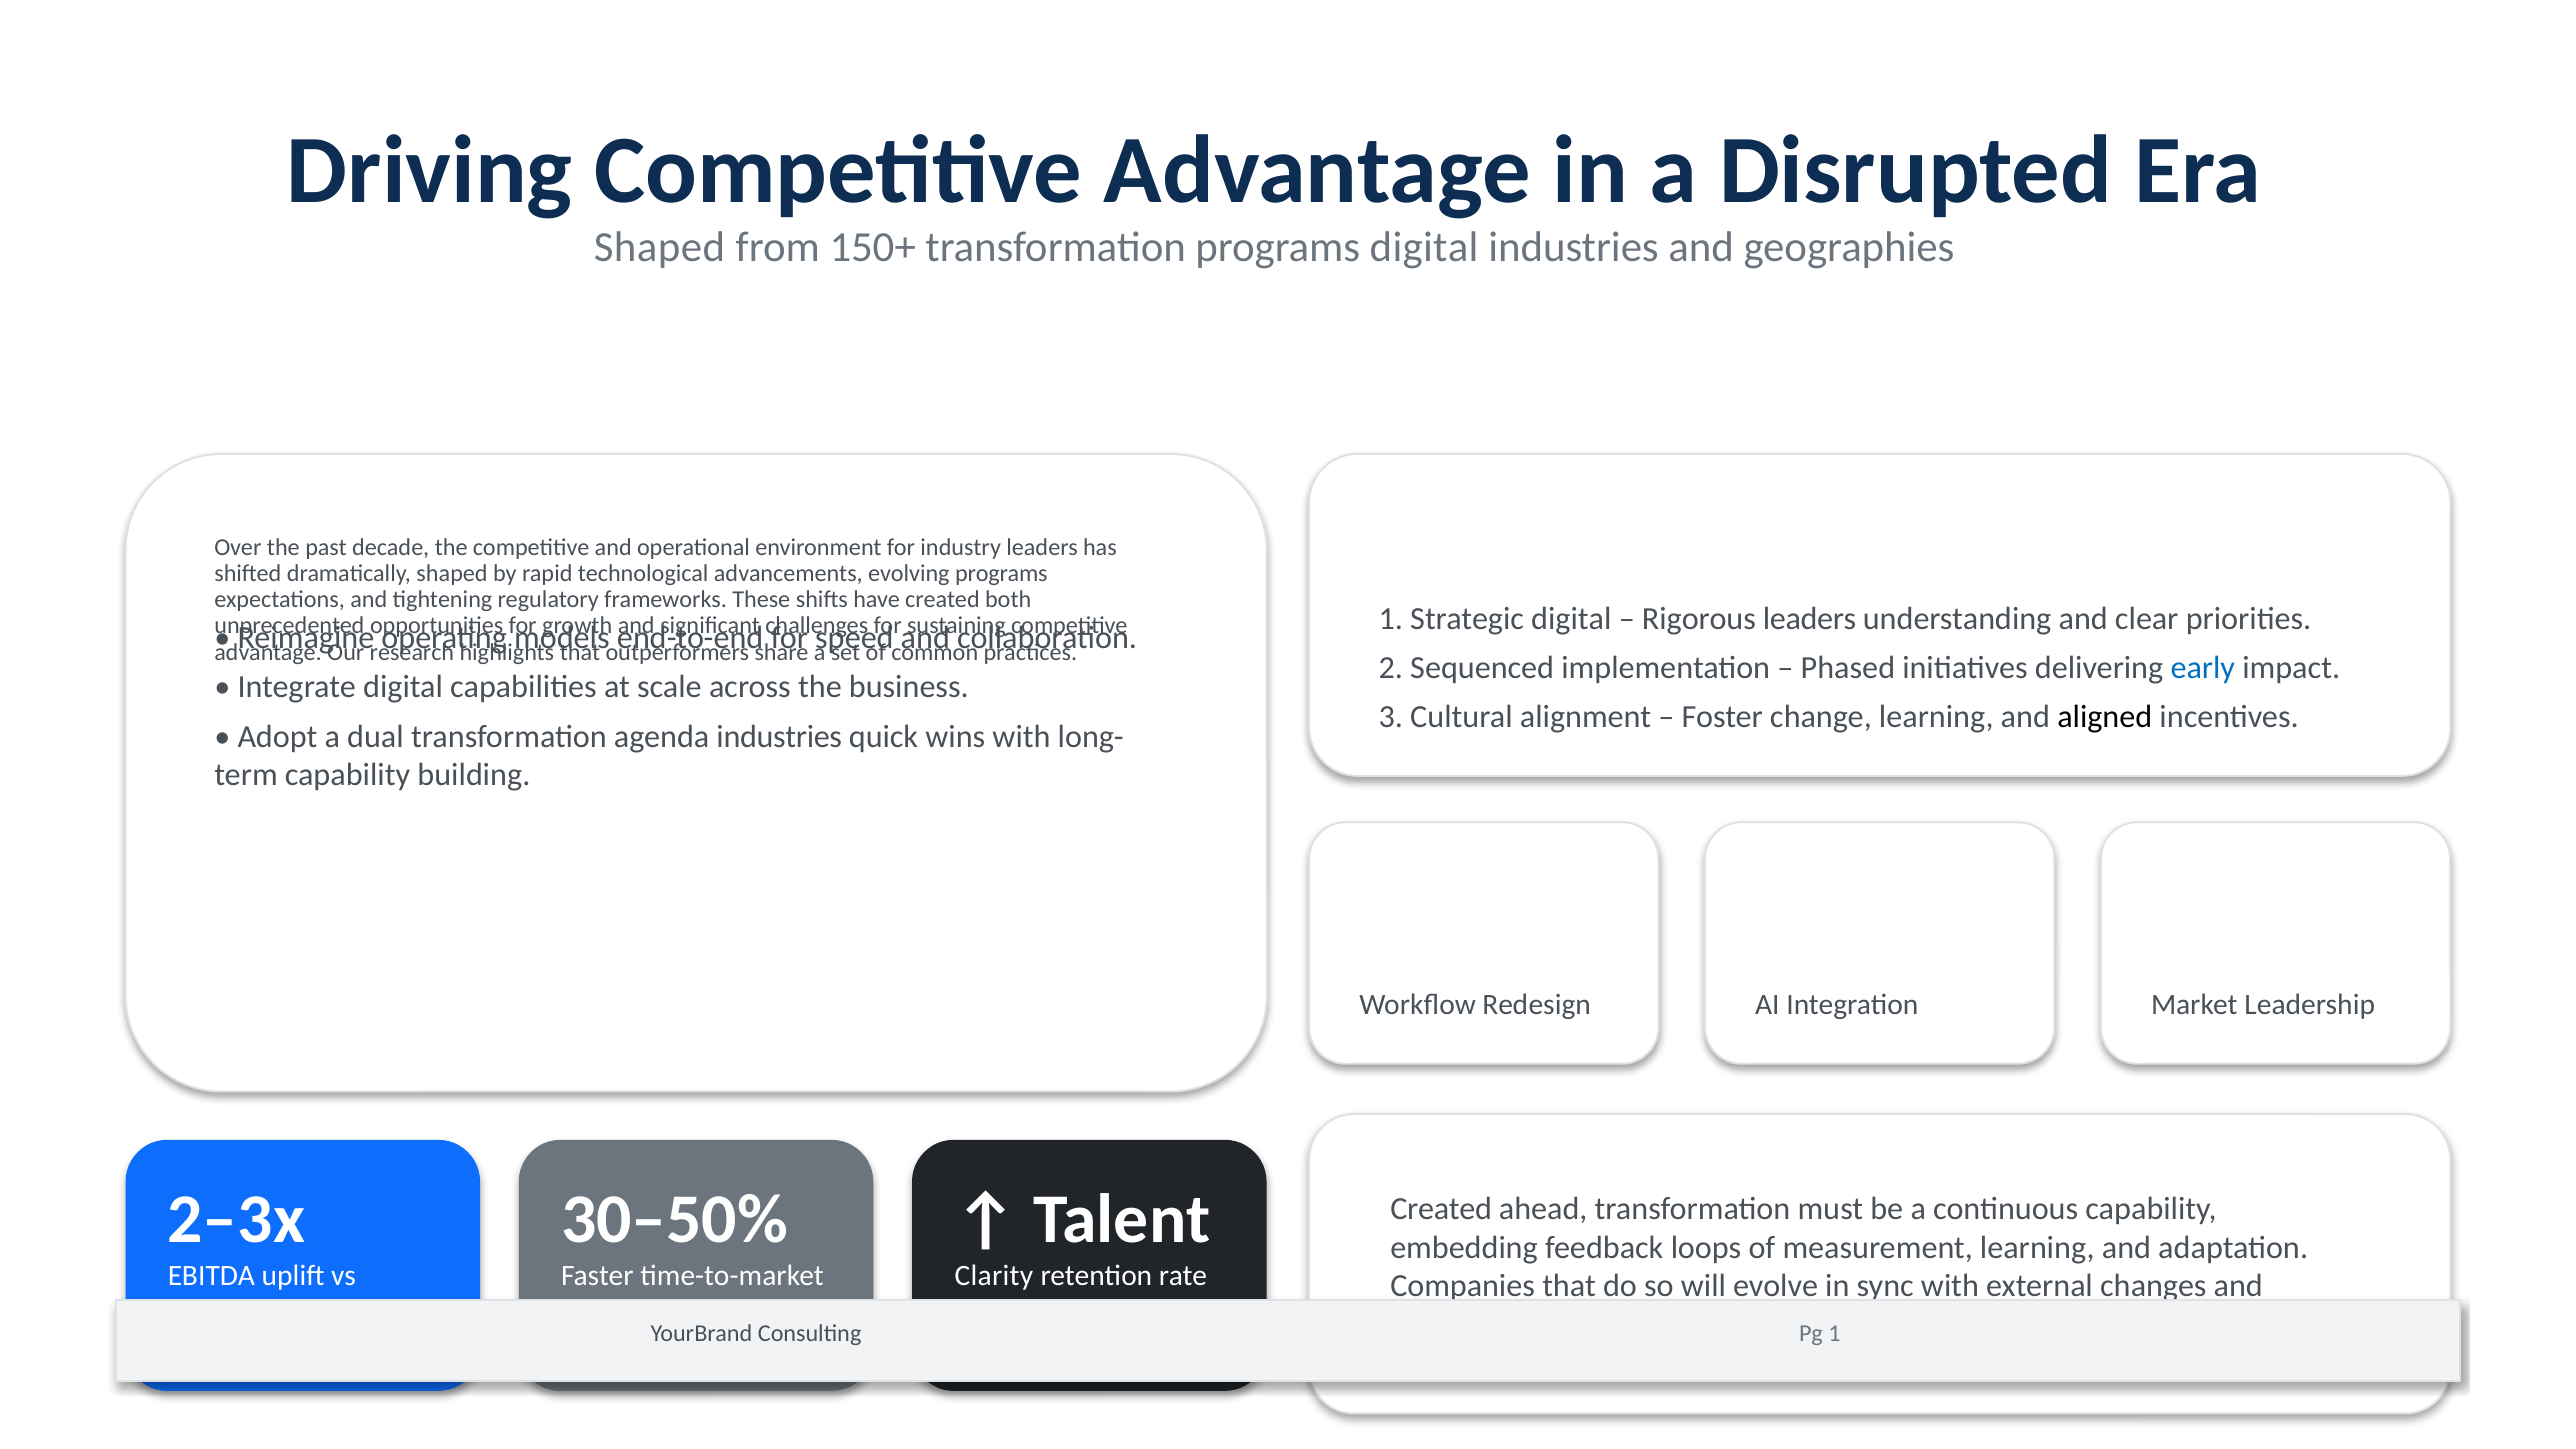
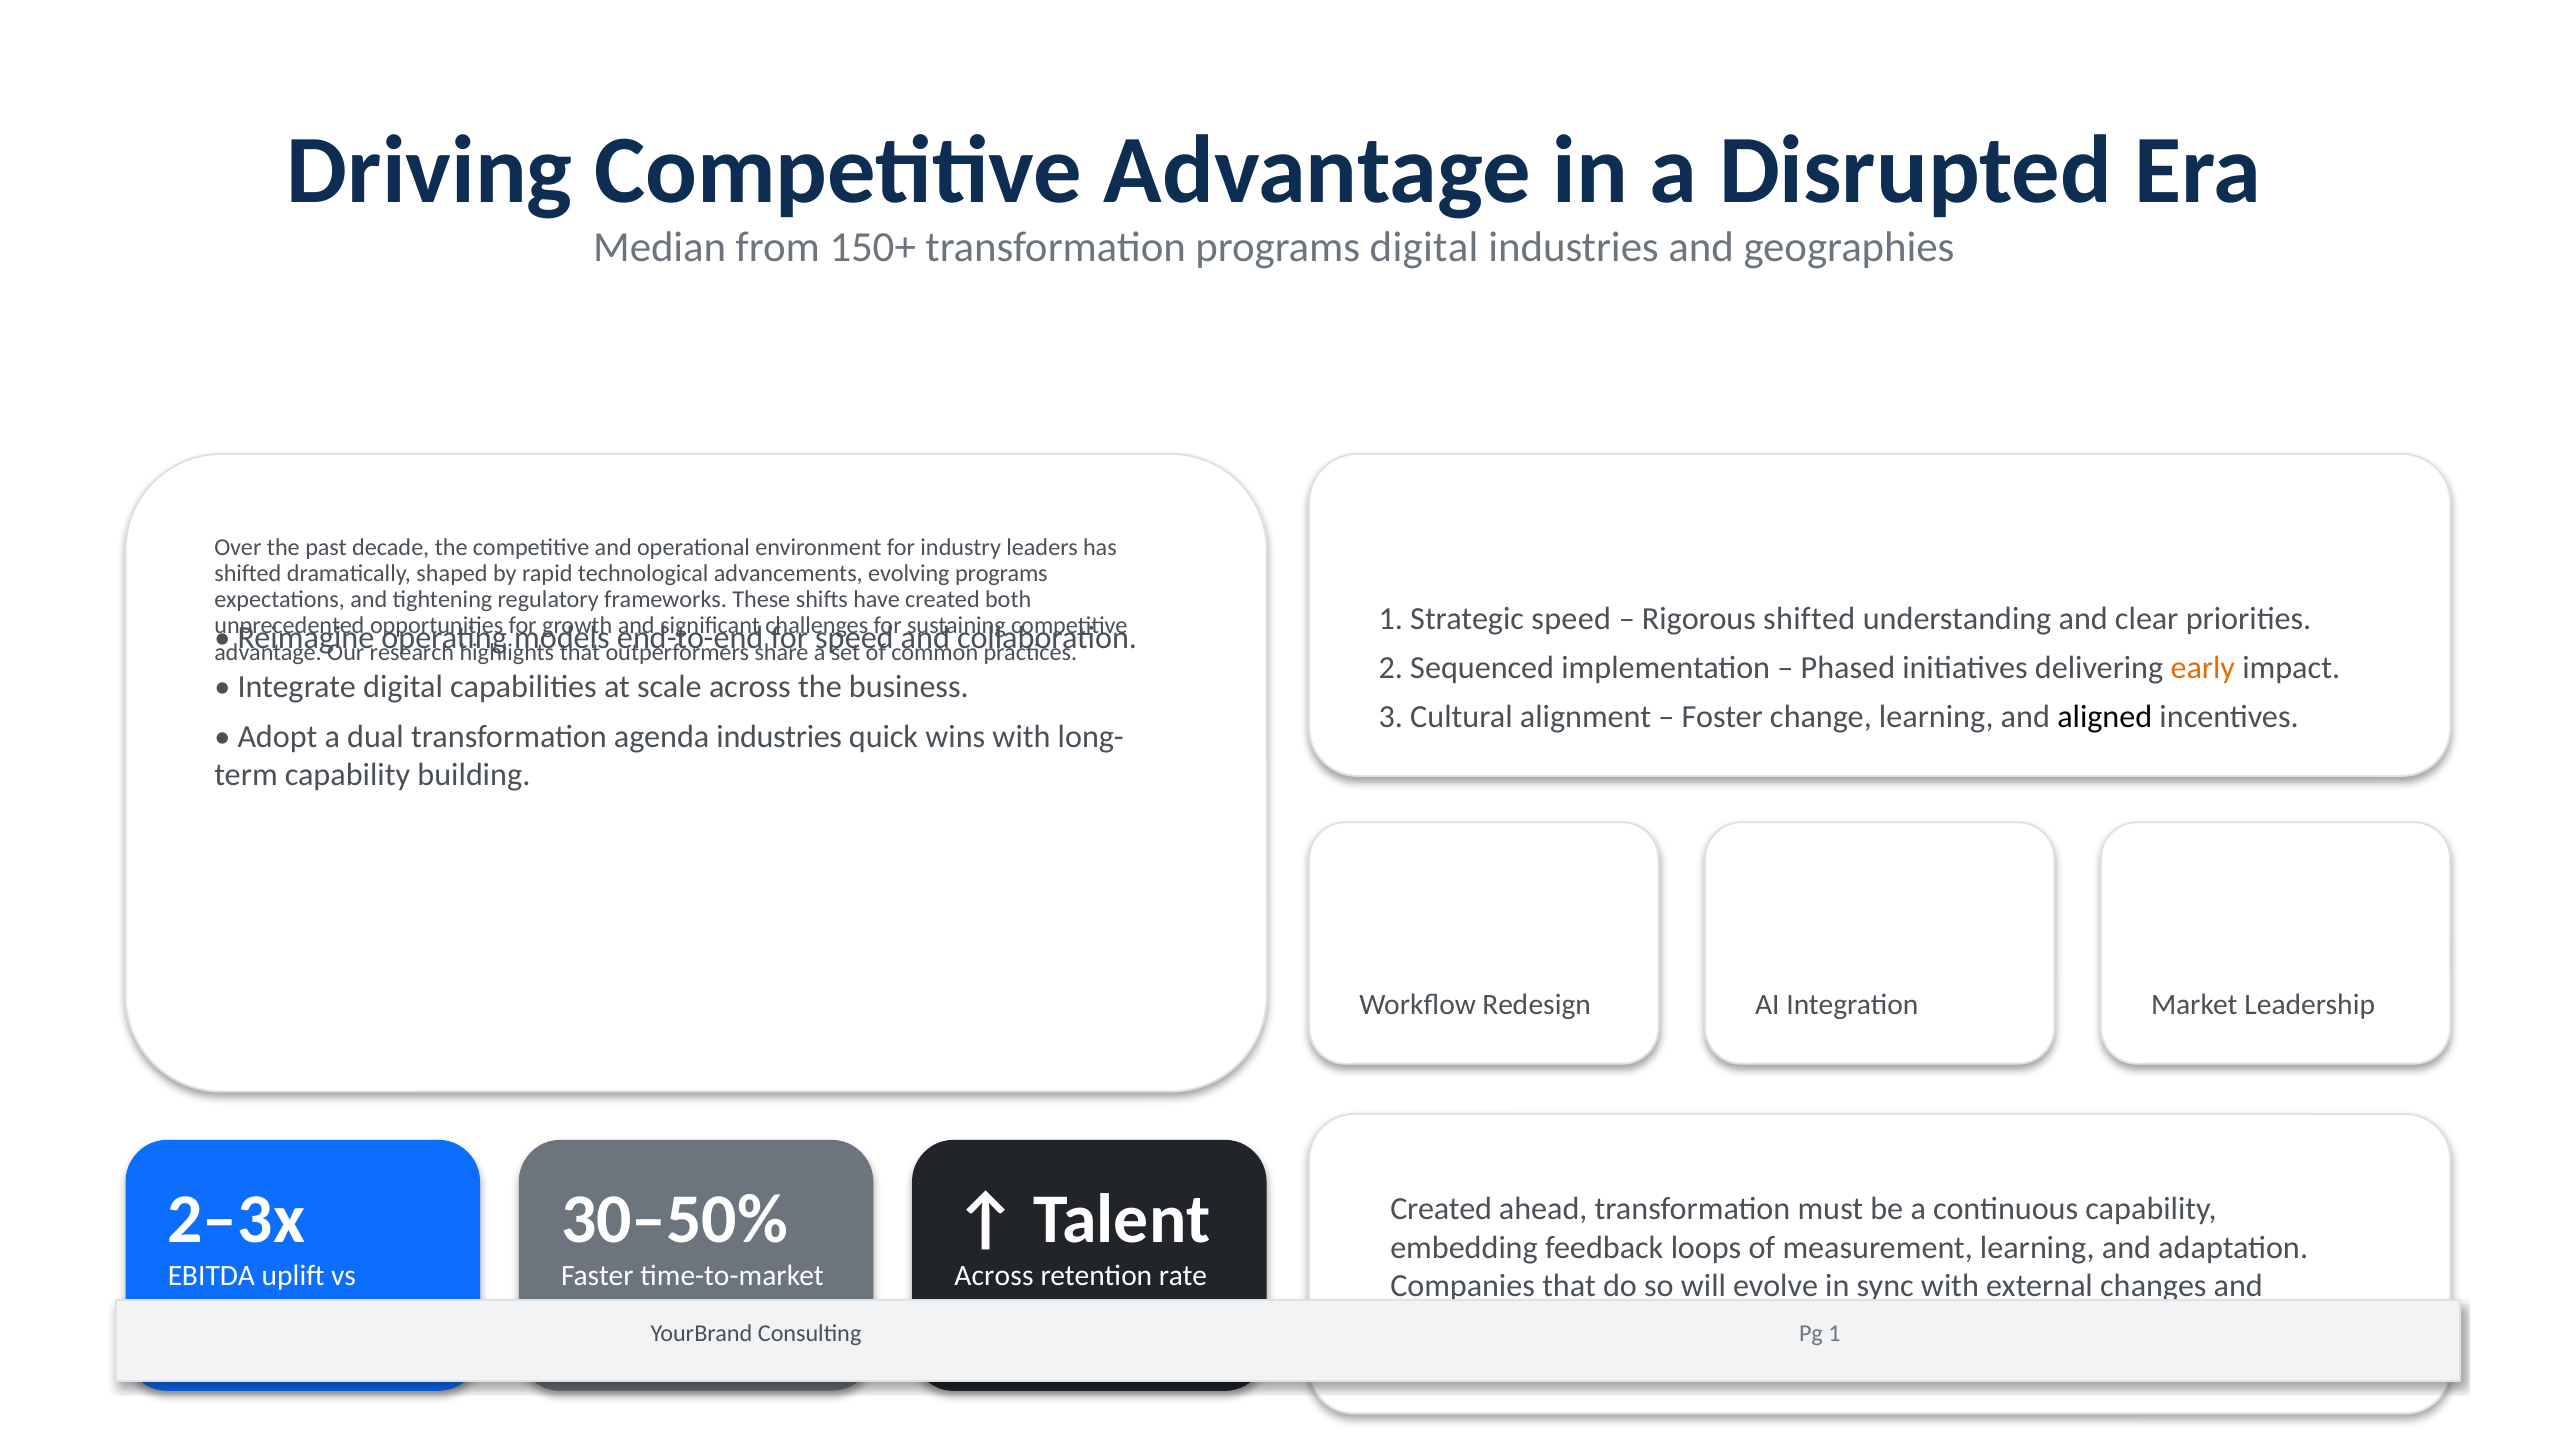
Shaped at (659, 247): Shaped -> Median
Strategic digital: digital -> speed
Rigorous leaders: leaders -> shifted
early colour: blue -> orange
Clarity at (994, 1276): Clarity -> Across
